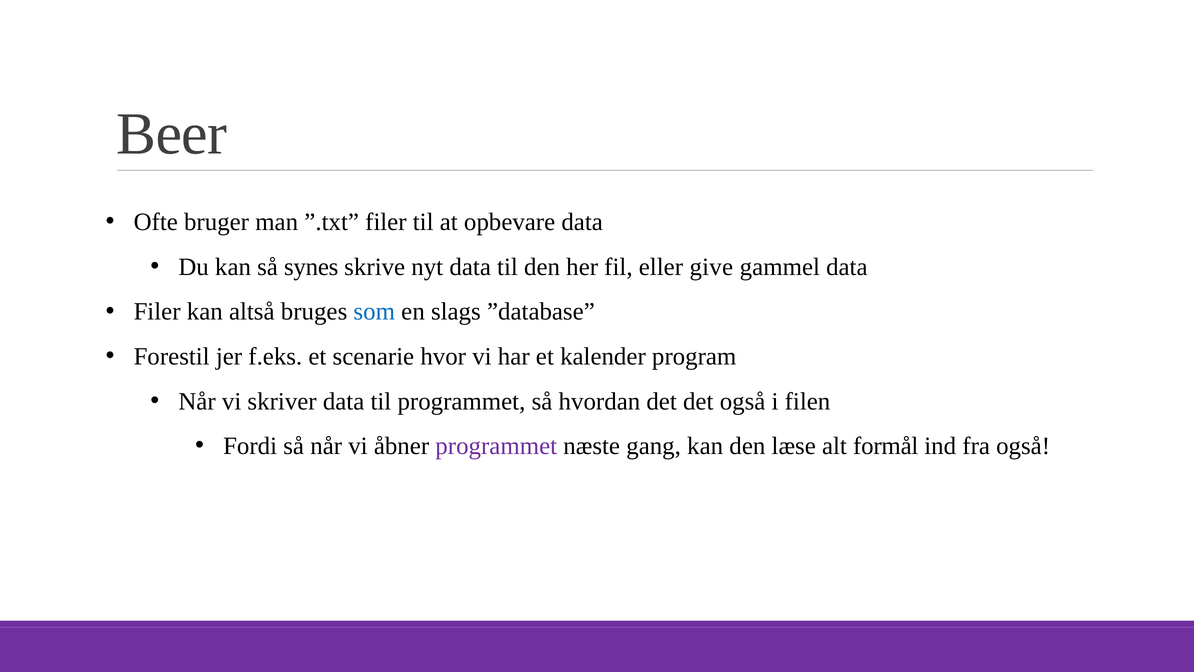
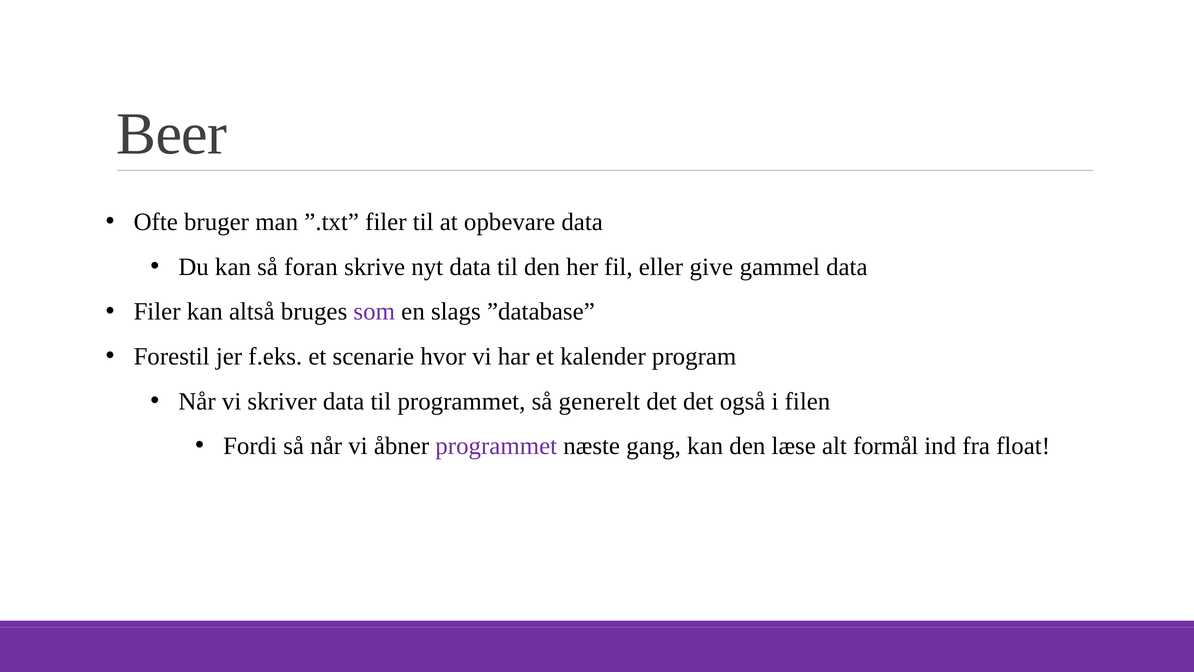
synes: synes -> foran
som colour: blue -> purple
hvordan: hvordan -> generelt
fra også: også -> float
